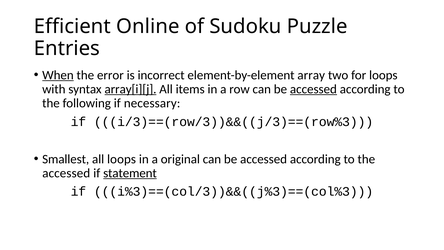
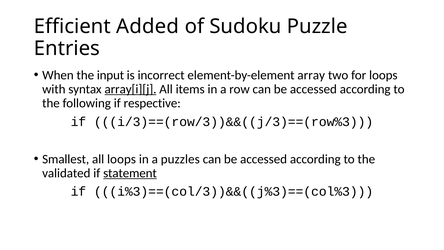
Online: Online -> Added
When underline: present -> none
error: error -> input
accessed at (313, 89) underline: present -> none
necessary: necessary -> respective
original: original -> puzzles
accessed at (66, 173): accessed -> validated
